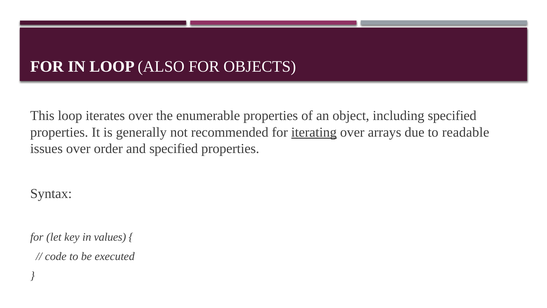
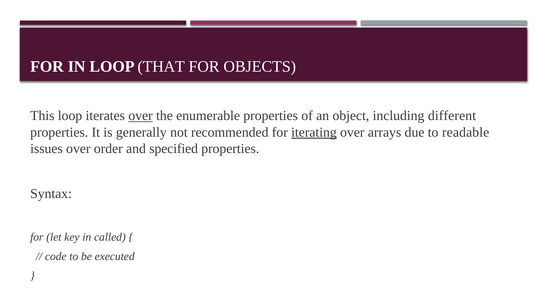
ALSO: ALSO -> THAT
over at (141, 116) underline: none -> present
including specified: specified -> different
values: values -> called
